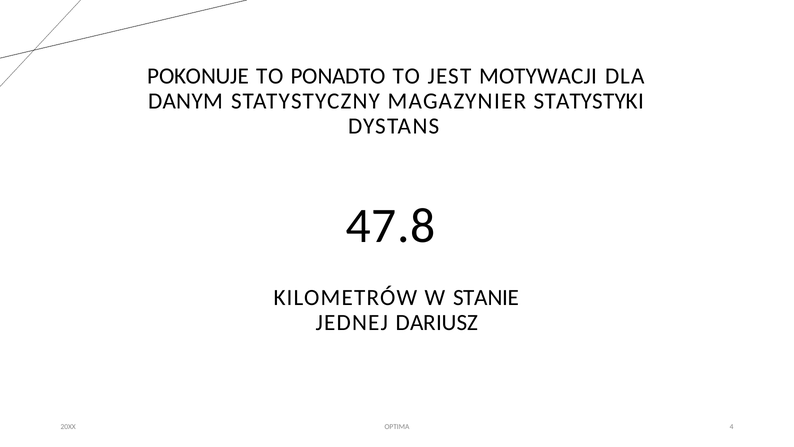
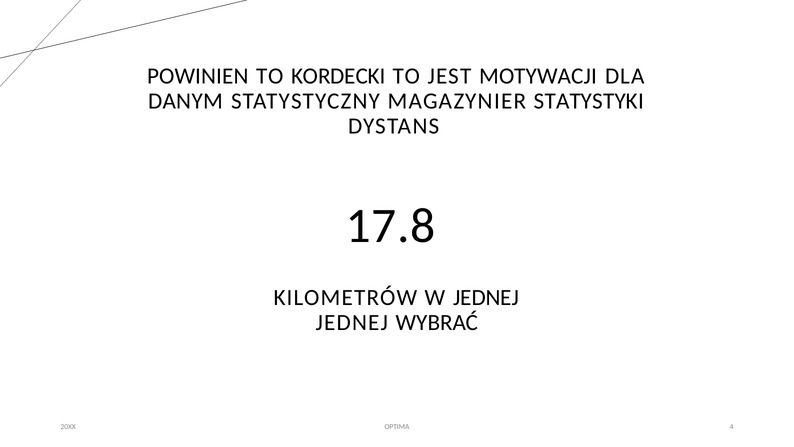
POKONUJE: POKONUJE -> POWINIEN
PONADTO: PONADTO -> KORDECKI
47.8: 47.8 -> 17.8
W STANIE: STANIE -> JEDNEJ
DARIUSZ: DARIUSZ -> WYBRAĆ
